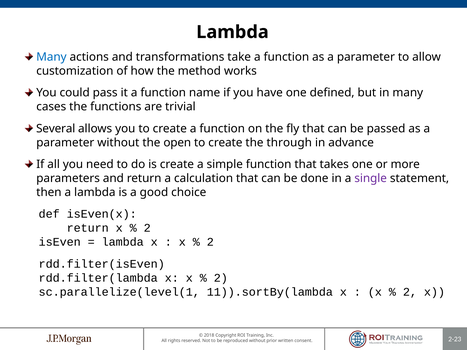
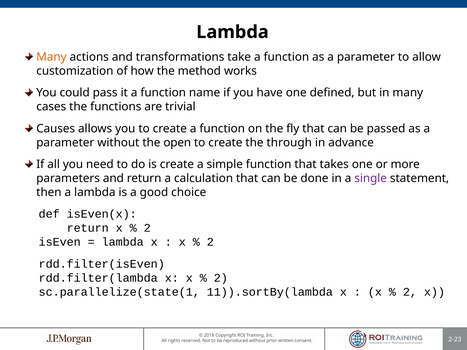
Many at (51, 57) colour: blue -> orange
Several: Several -> Causes
sc.parallelize(level(1: sc.parallelize(level(1 -> sc.parallelize(state(1
